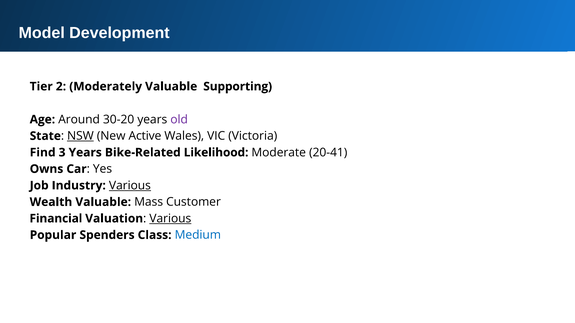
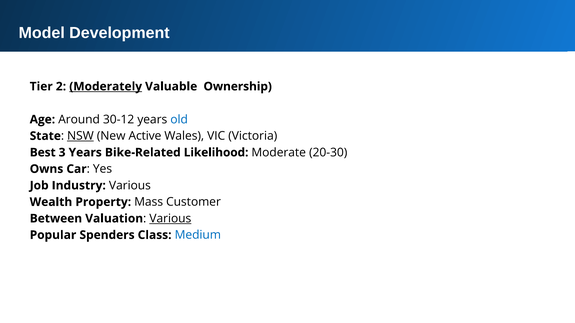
Moderately underline: none -> present
Supporting: Supporting -> Ownership
30-20: 30-20 -> 30-12
old colour: purple -> blue
Find: Find -> Best
20-41: 20-41 -> 20-30
Various at (130, 186) underline: present -> none
Wealth Valuable: Valuable -> Property
Financial: Financial -> Between
